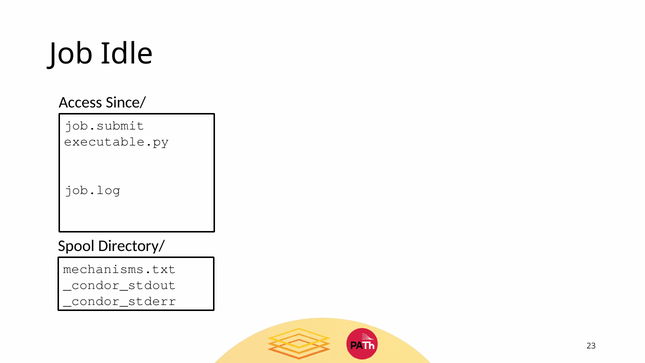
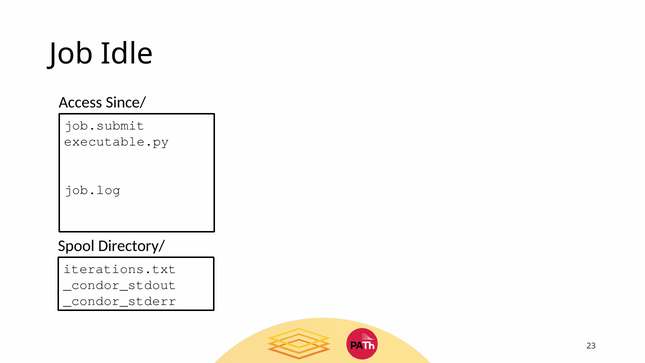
mechanisms.txt: mechanisms.txt -> iterations.txt
